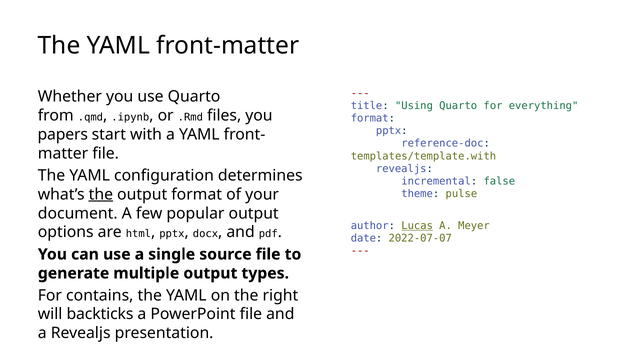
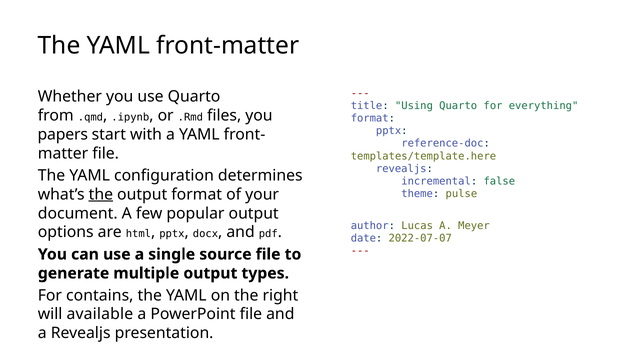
templates/template.with: templates/template.with -> templates/template.here
Lucas underline: present -> none
backticks: backticks -> available
